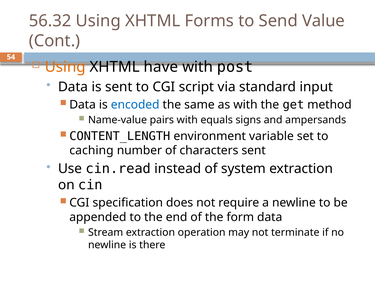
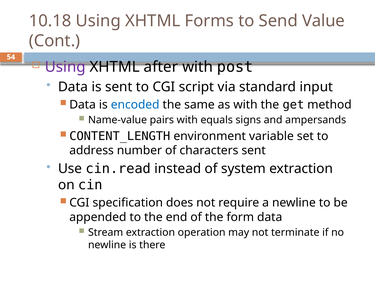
56.32: 56.32 -> 10.18
Using at (65, 67) colour: orange -> purple
have: have -> after
caching: caching -> address
